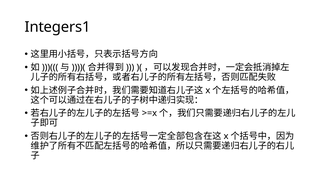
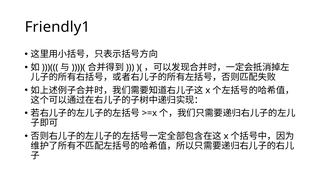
Integers1: Integers1 -> Friendly1
